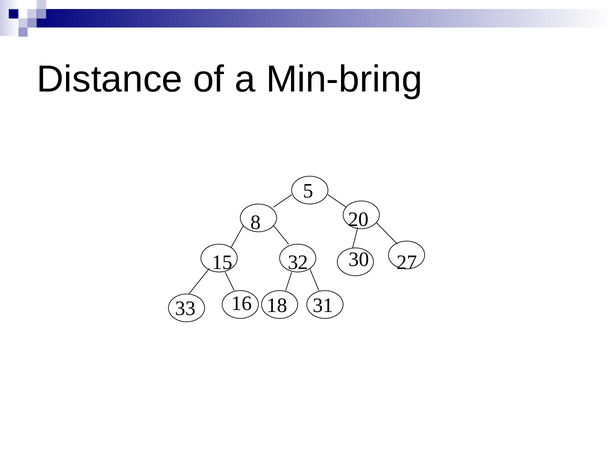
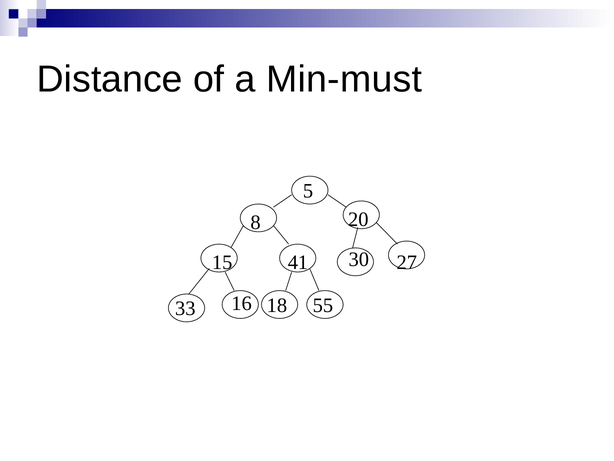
Min-bring: Min-bring -> Min-must
32: 32 -> 41
31: 31 -> 55
